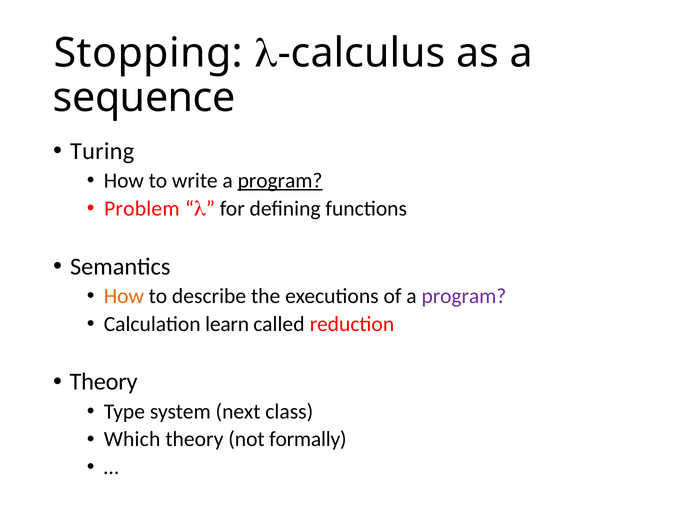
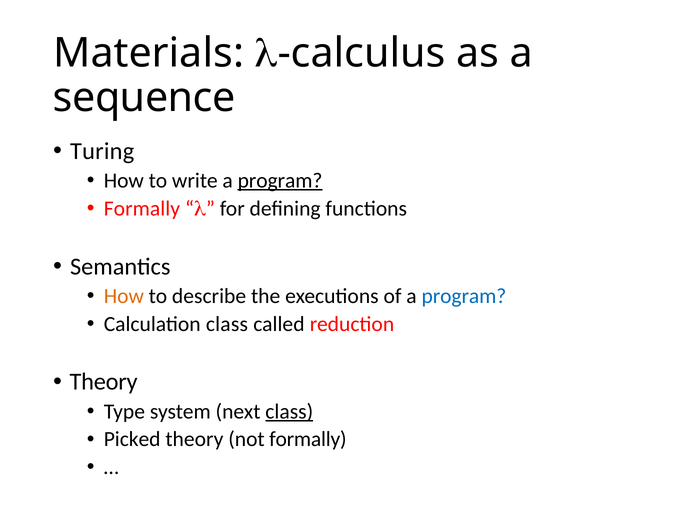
Stopping: Stopping -> Materials
Problem at (142, 209): Problem -> Formally
program at (464, 296) colour: purple -> blue
Calculation learn: learn -> class
class at (289, 412) underline: none -> present
Which: Which -> Picked
